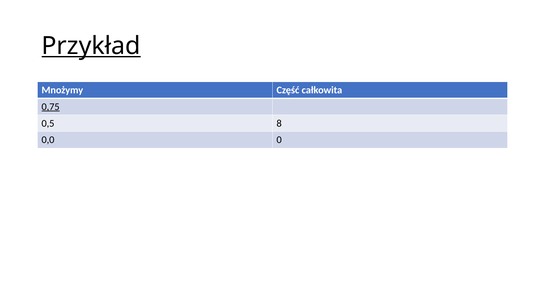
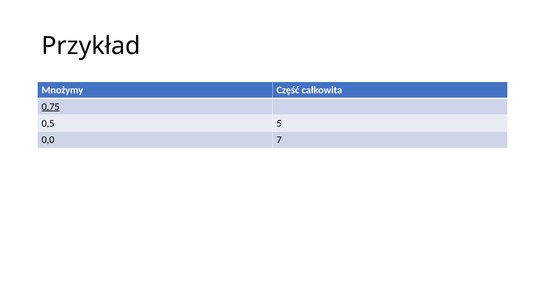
Przykład underline: present -> none
8: 8 -> 5
0: 0 -> 7
